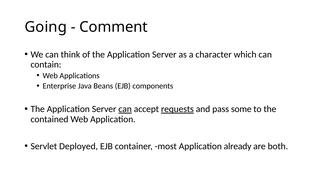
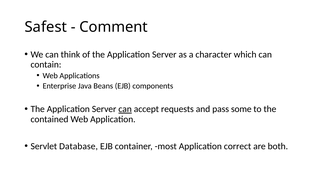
Going: Going -> Safest
requests underline: present -> none
Deployed: Deployed -> Database
already: already -> correct
